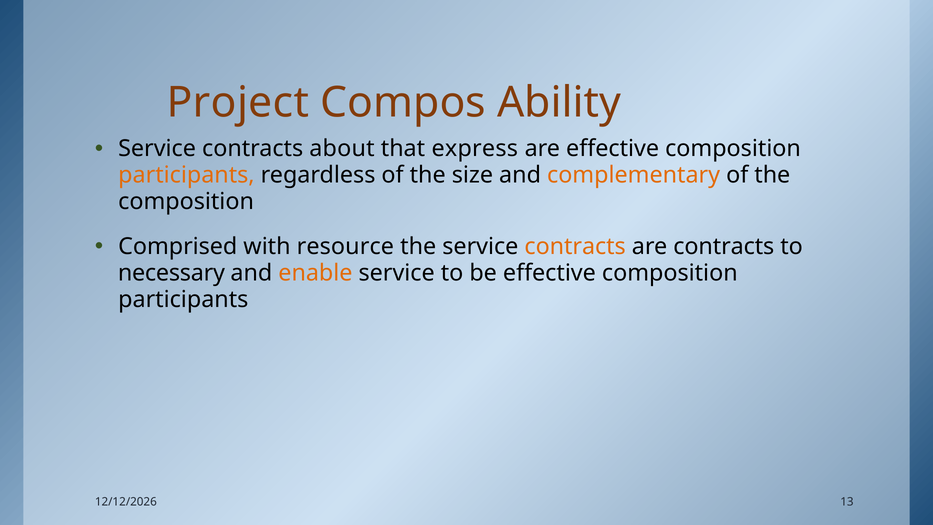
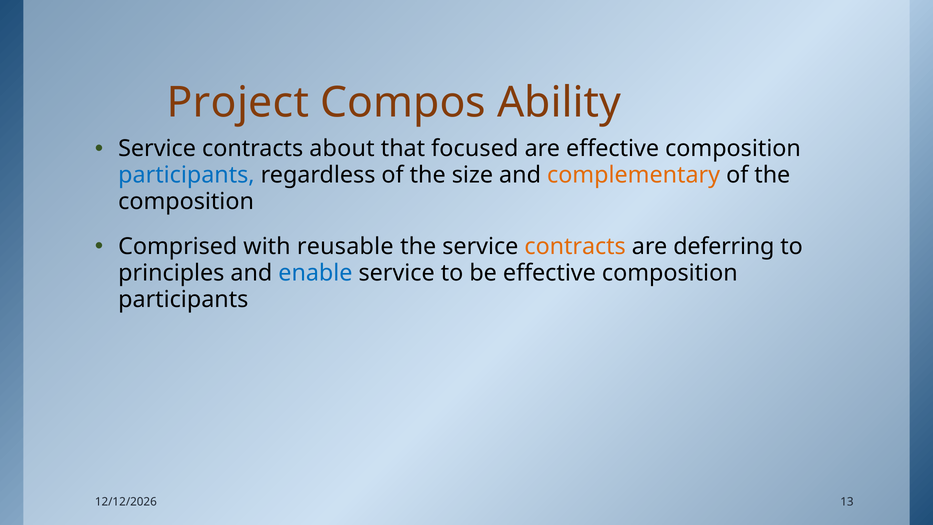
express: express -> focused
participants at (186, 175) colour: orange -> blue
resource: resource -> reusable
are contracts: contracts -> deferring
necessary: necessary -> principles
enable colour: orange -> blue
